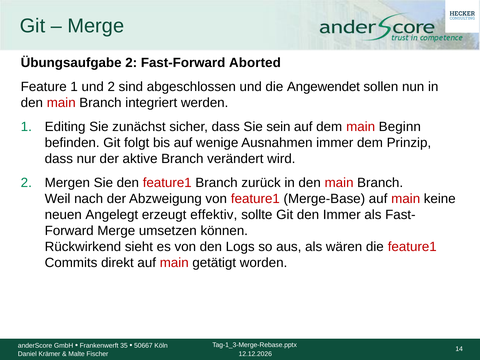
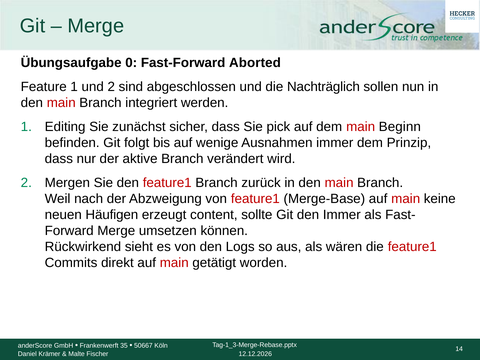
Übungsaufgabe 2: 2 -> 0
Angewendet: Angewendet -> Nachträglich
sein: sein -> pick
Angelegt: Angelegt -> Häufigen
effektiv: effektiv -> content
